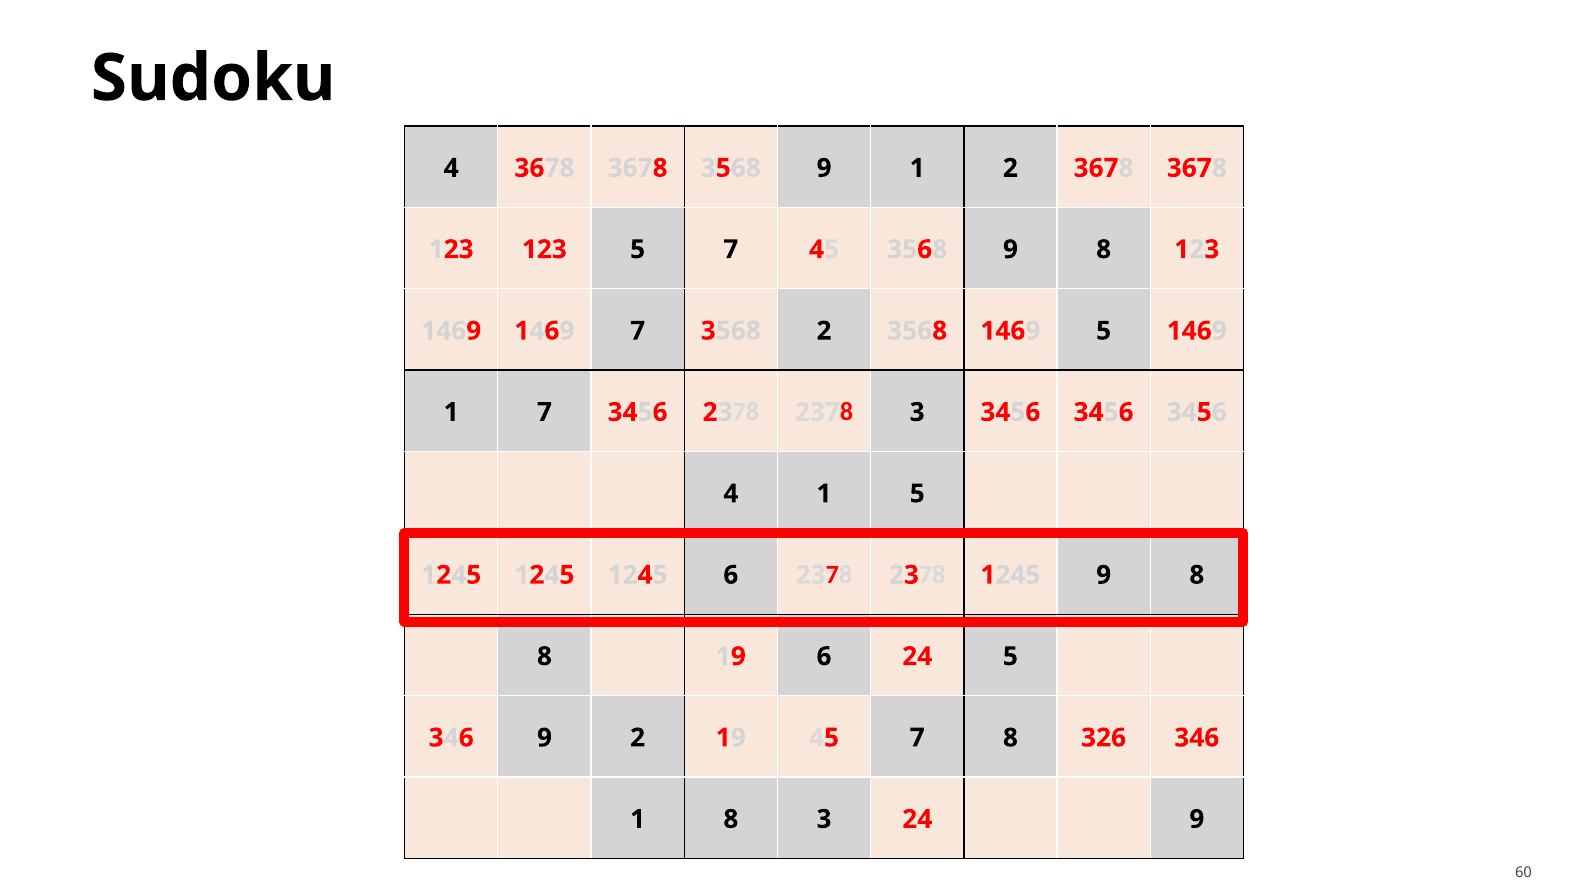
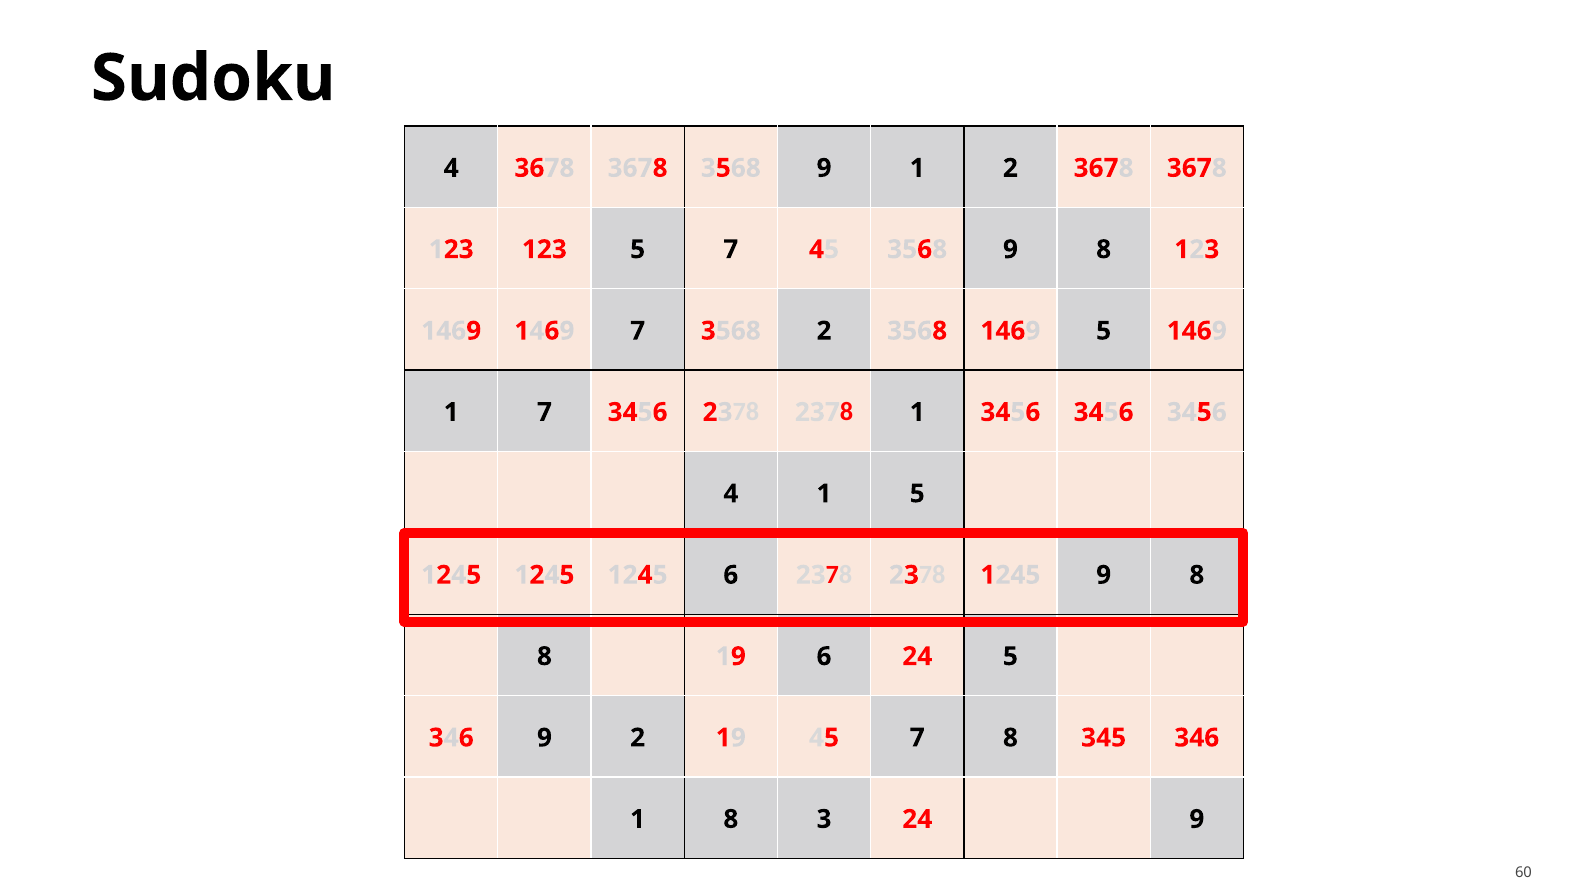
3 at (917, 412): 3 -> 1
326: 326 -> 345
